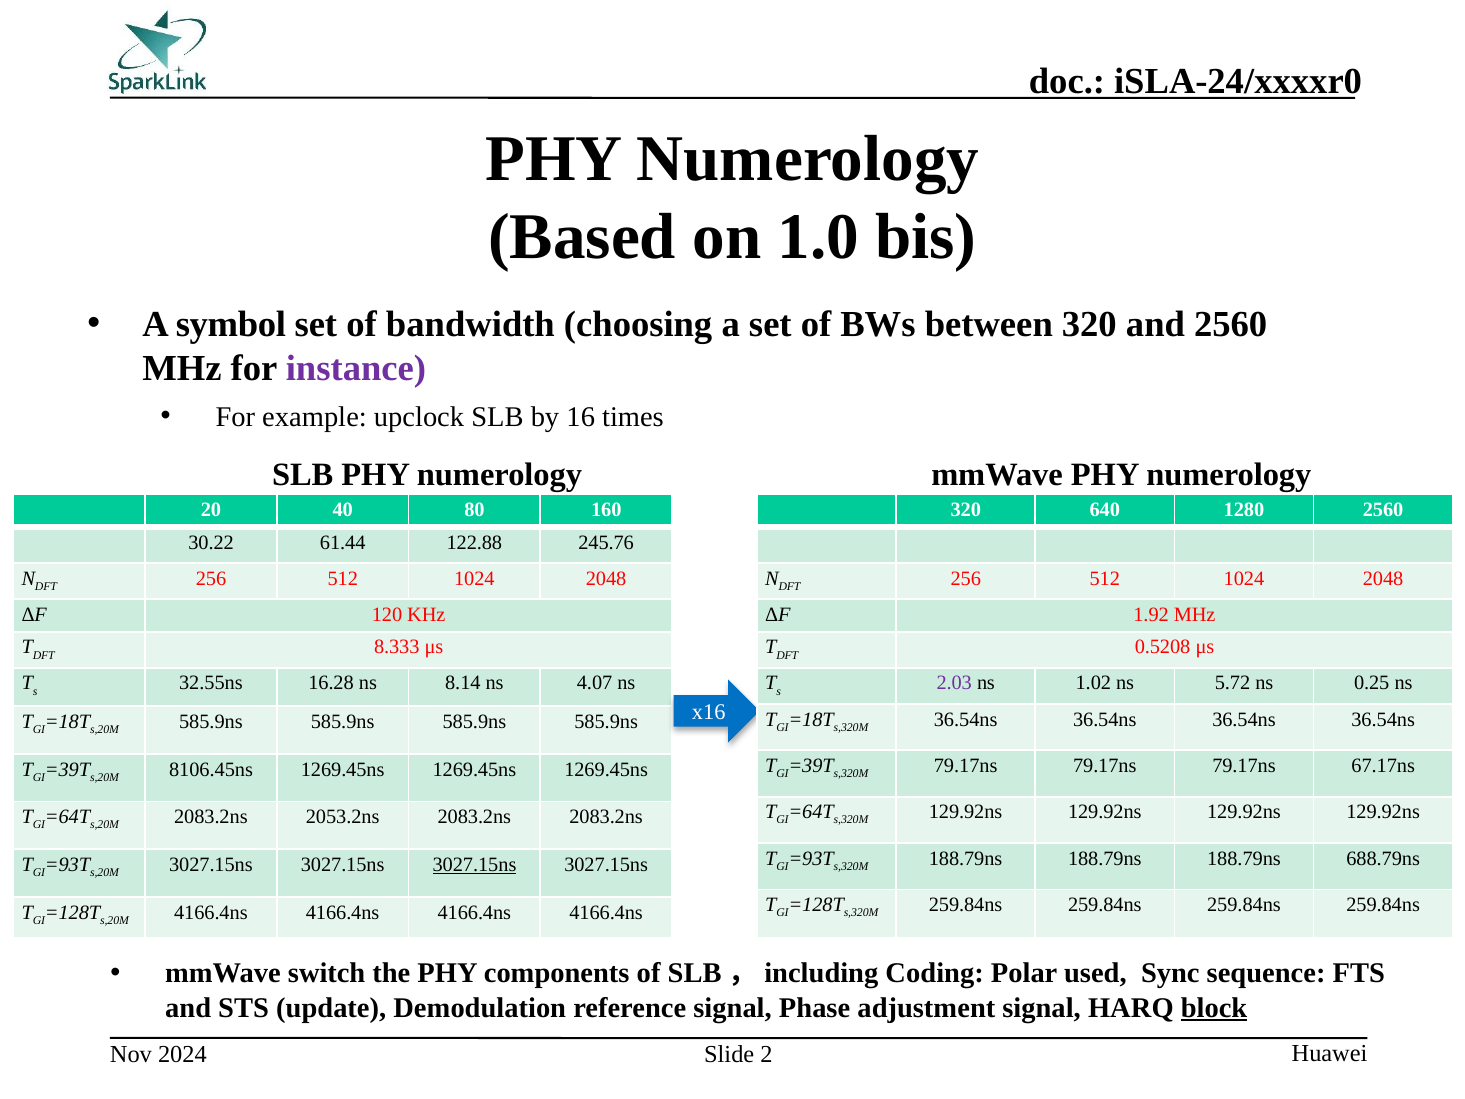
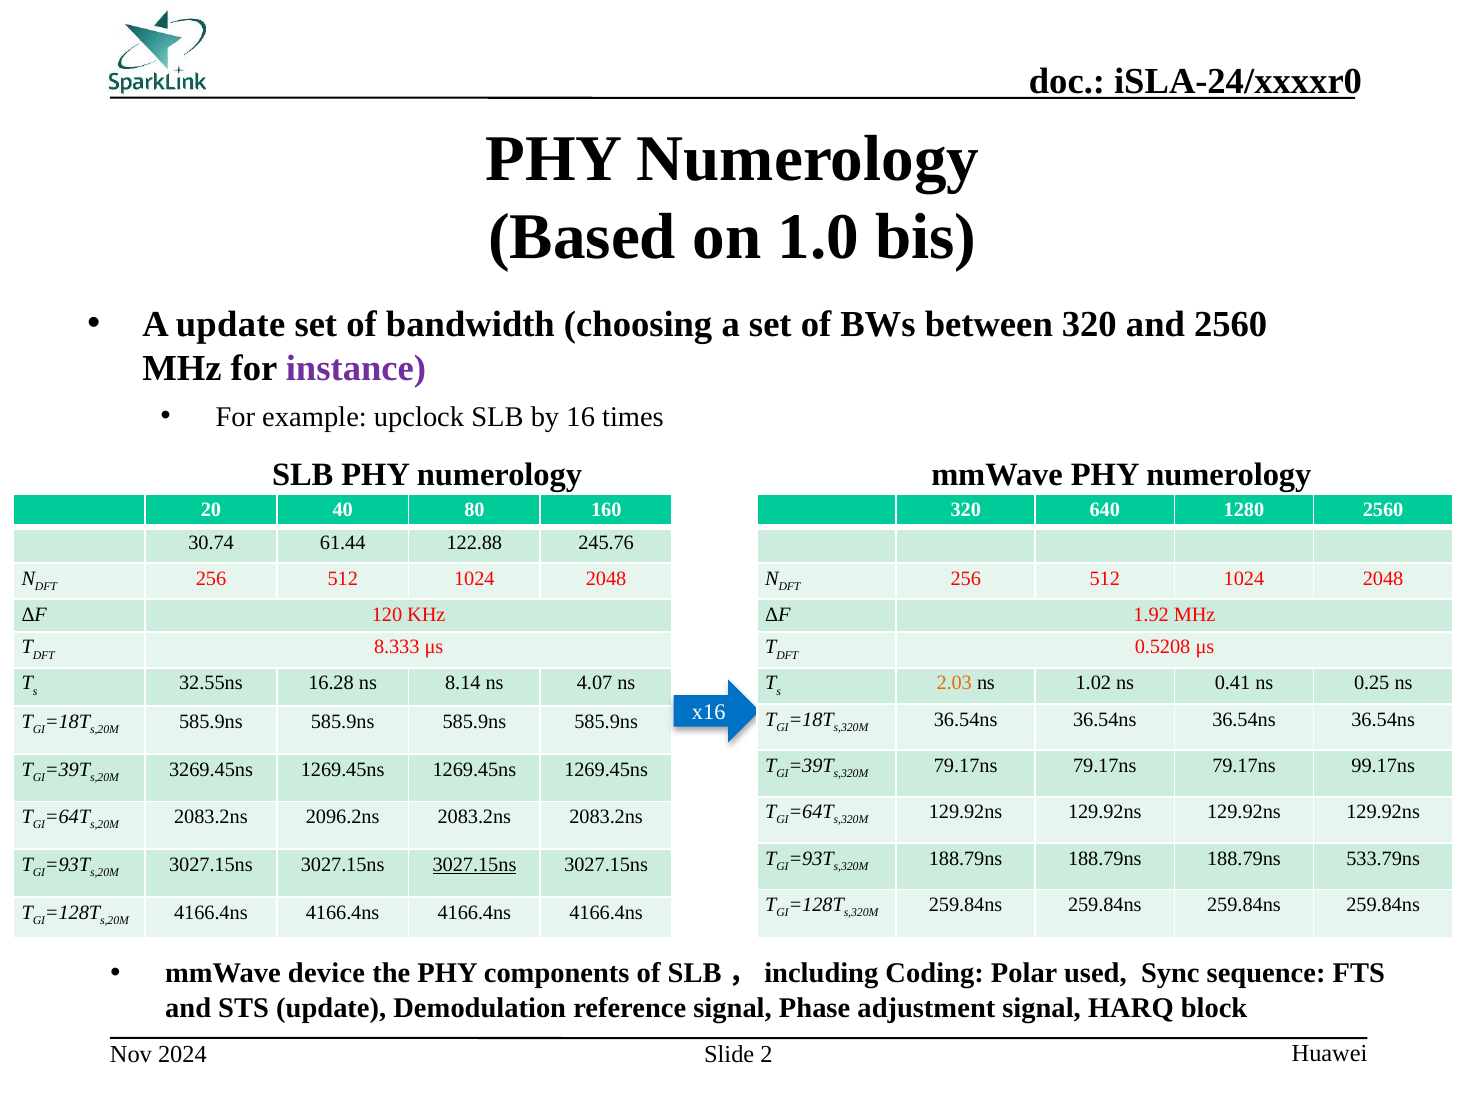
A symbol: symbol -> update
30.22: 30.22 -> 30.74
2.03 colour: purple -> orange
5.72: 5.72 -> 0.41
67.17ns: 67.17ns -> 99.17ns
8106.45ns: 8106.45ns -> 3269.45ns
2053.2ns: 2053.2ns -> 2096.2ns
688.79ns: 688.79ns -> 533.79ns
switch: switch -> device
block underline: present -> none
